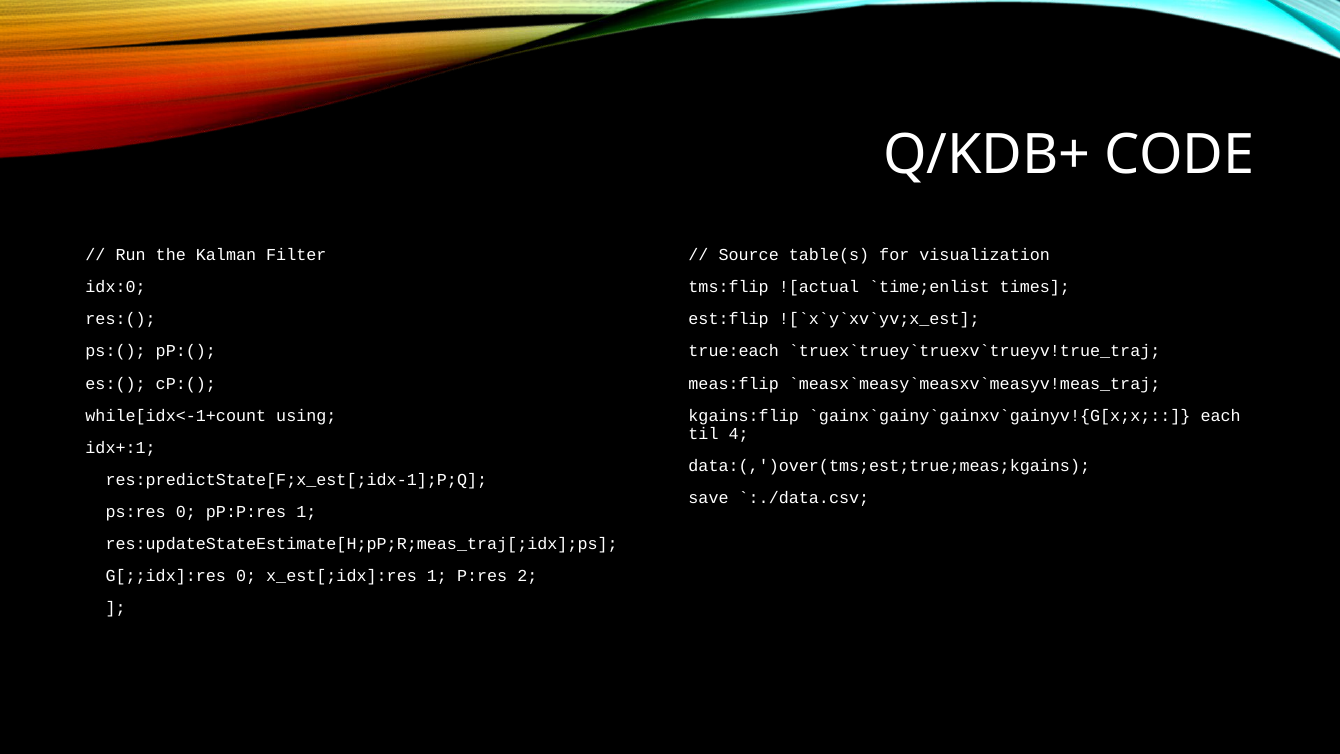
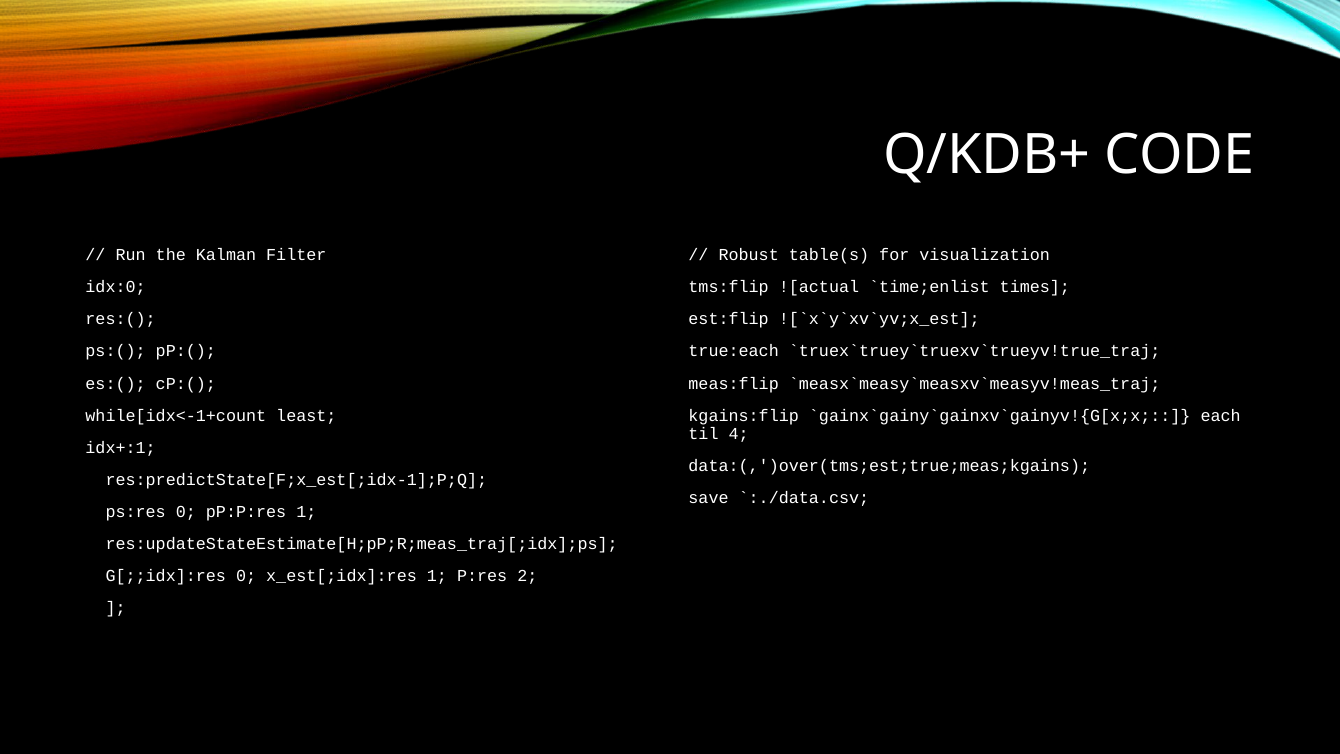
Source: Source -> Robust
using: using -> least
